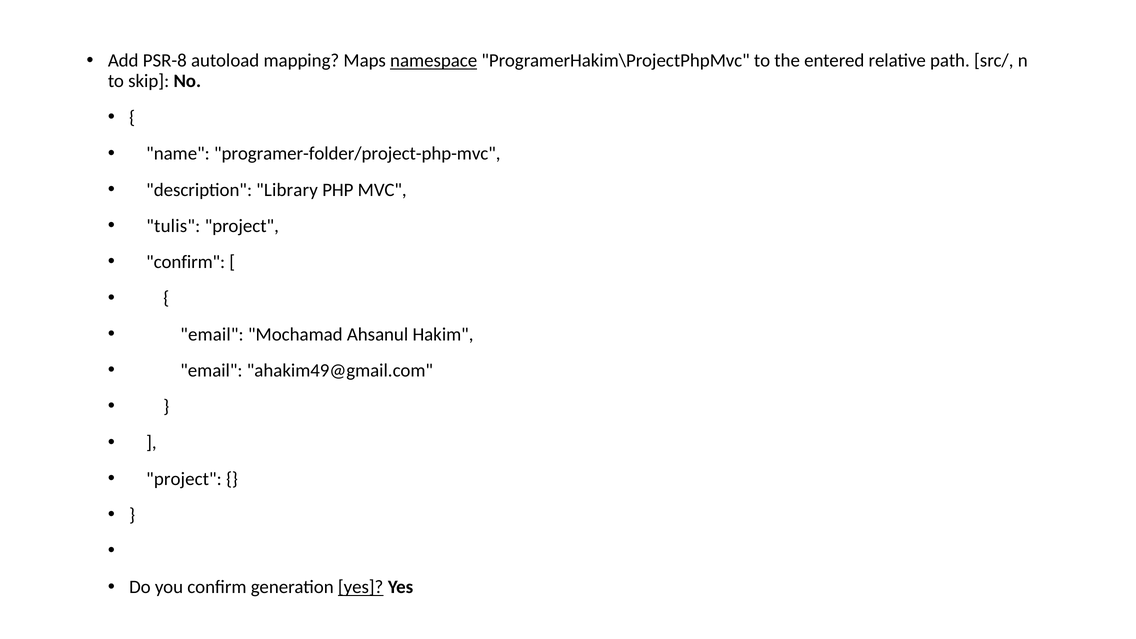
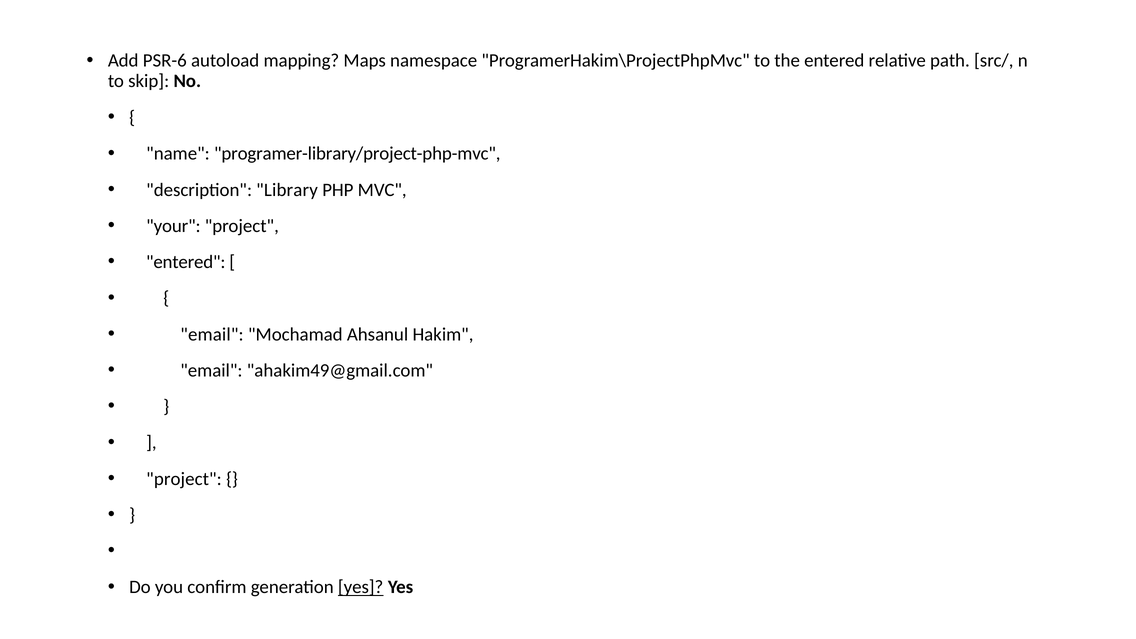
PSR-8: PSR-8 -> PSR-6
namespace underline: present -> none
programer-folder/project-php-mvc: programer-folder/project-php-mvc -> programer-library/project-php-mvc
tulis: tulis -> your
confirm at (186, 262): confirm -> entered
